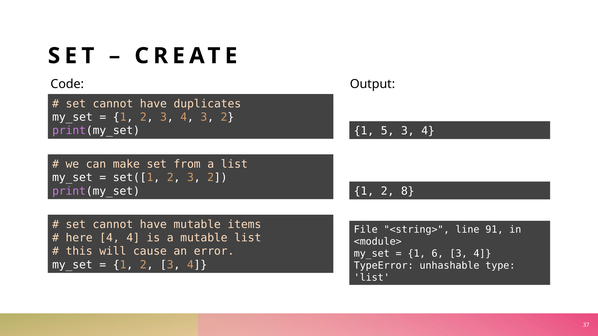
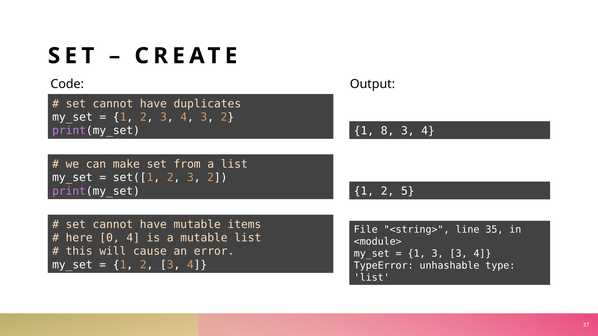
5: 5 -> 8
8: 8 -> 5
91: 91 -> 35
here 4: 4 -> 0
1 6: 6 -> 3
